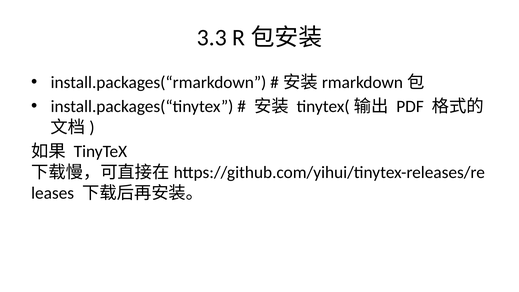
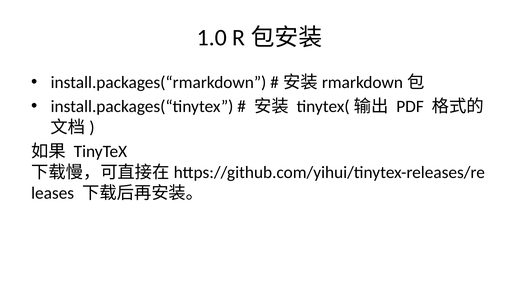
3.3: 3.3 -> 1.0
